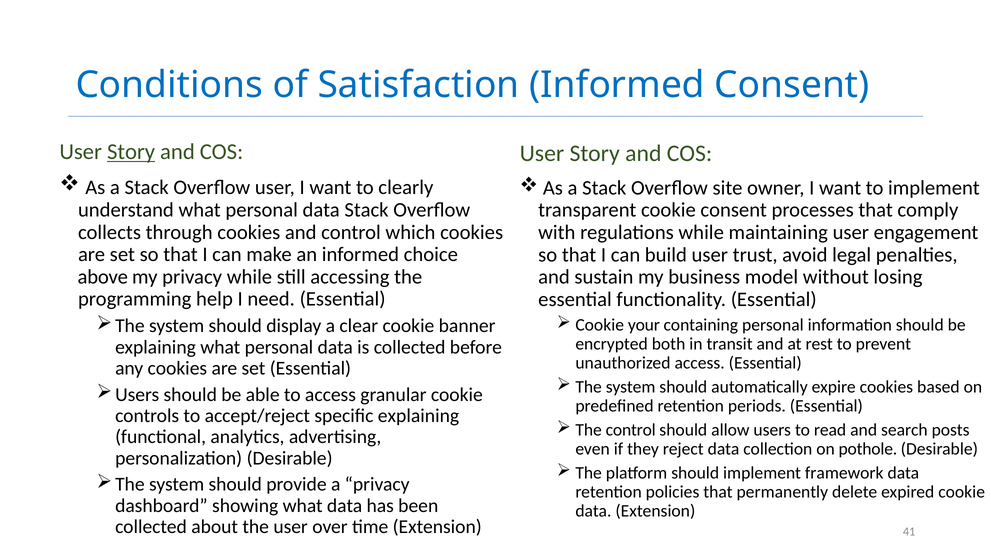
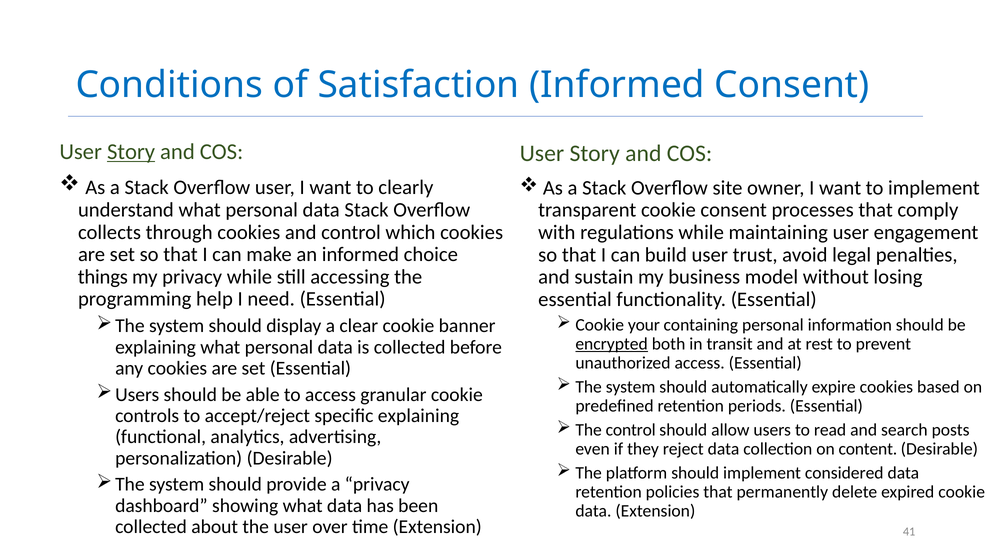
above: above -> things
encrypted underline: none -> present
pothole: pothole -> content
framework: framework -> considered
